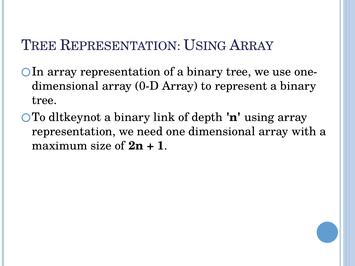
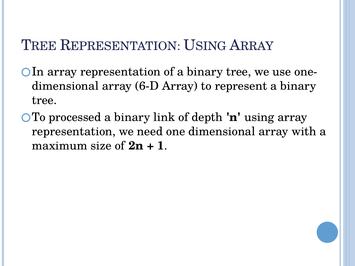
0-D: 0-D -> 6-D
dltkeynot: dltkeynot -> processed
